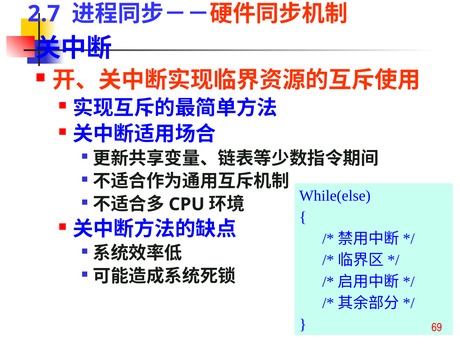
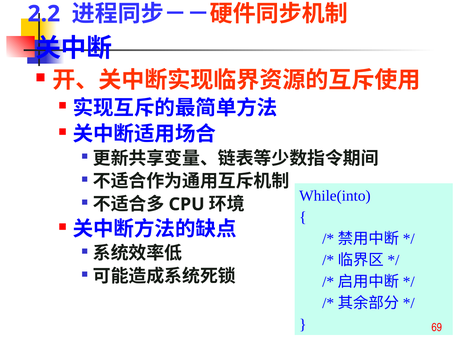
2.7: 2.7 -> 2.2
While(else: While(else -> While(into
